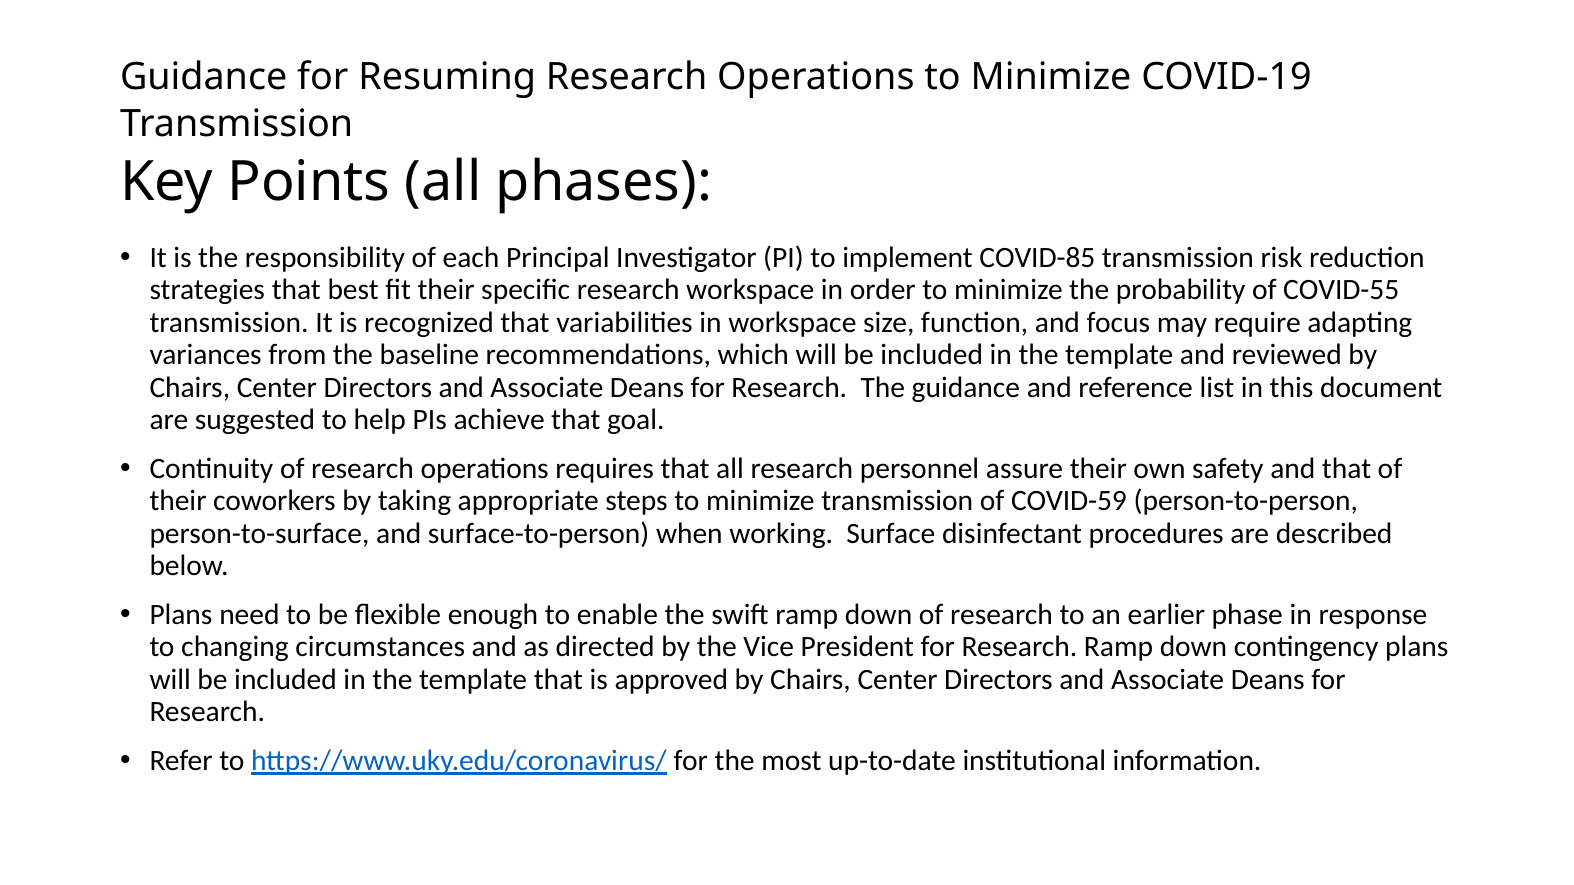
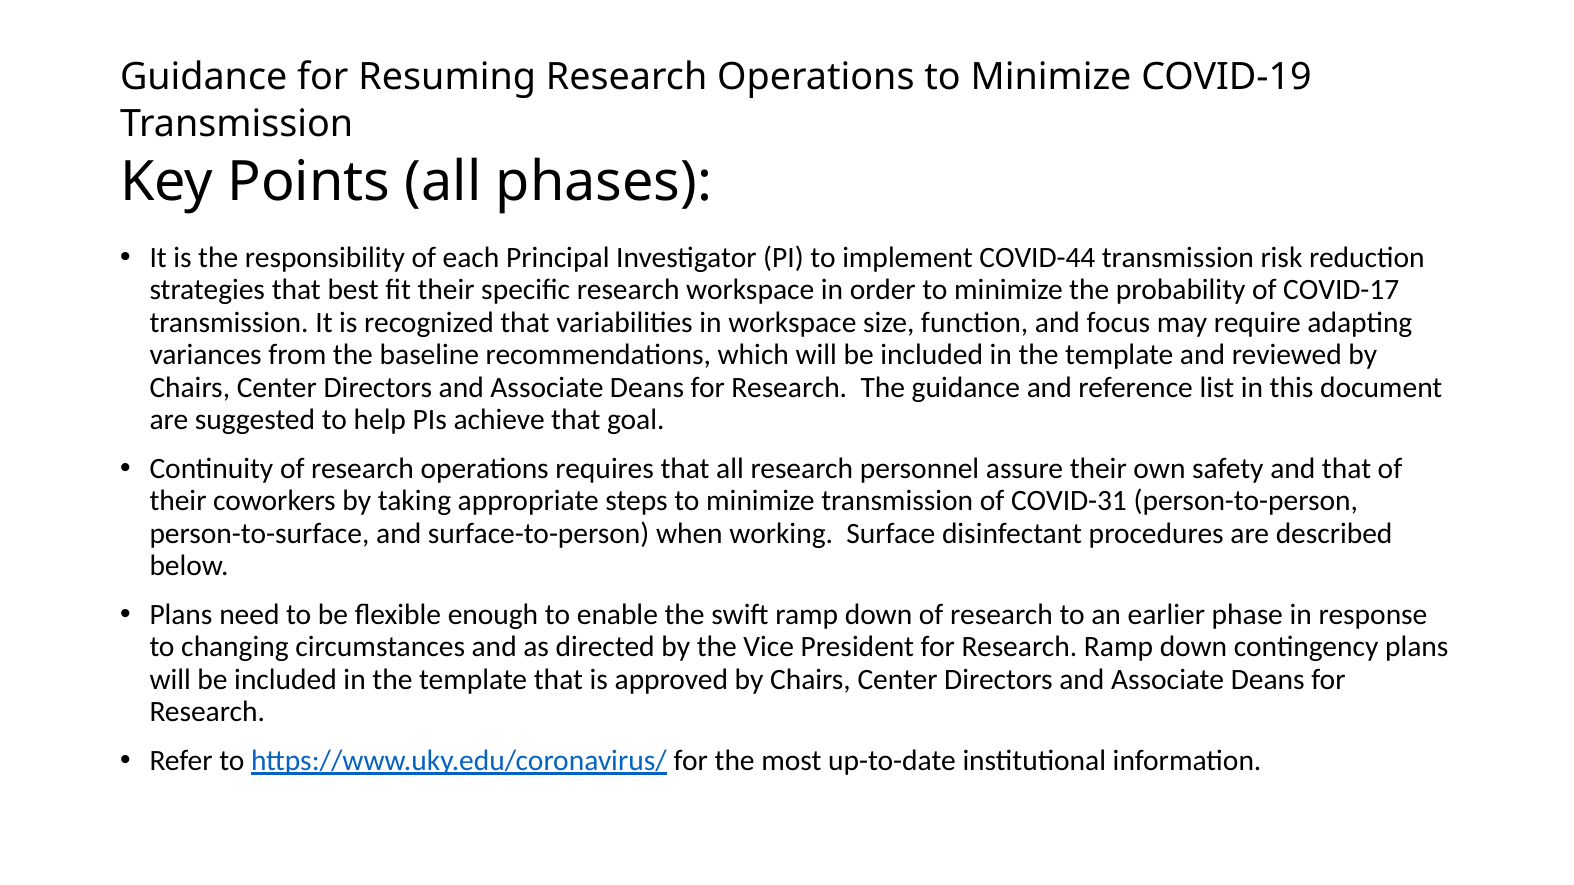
COVID-85: COVID-85 -> COVID-44
COVID-55: COVID-55 -> COVID-17
COVID-59: COVID-59 -> COVID-31
